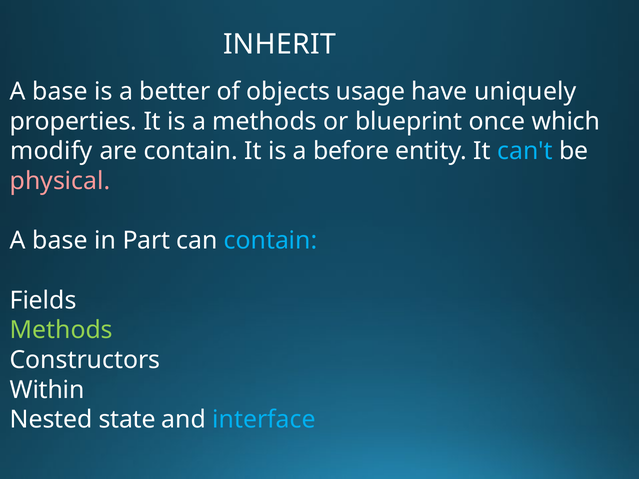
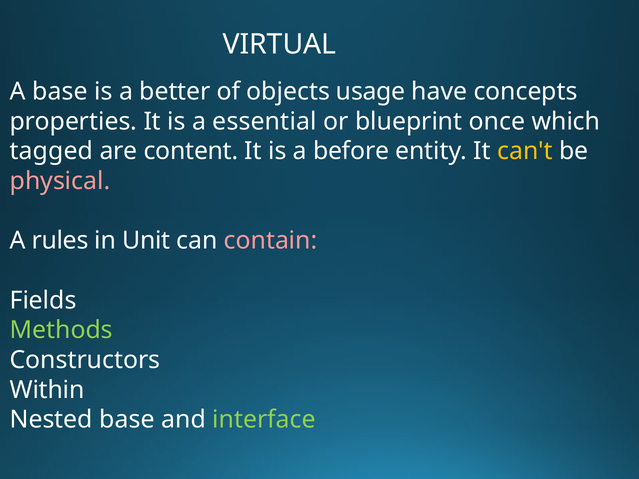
INHERIT: INHERIT -> VIRTUAL
uniquely: uniquely -> concepts
a methods: methods -> essential
modify: modify -> tagged
are contain: contain -> content
can't colour: light blue -> yellow
base at (60, 241): base -> rules
Part: Part -> Unit
contain at (271, 241) colour: light blue -> pink
Nested state: state -> base
interface colour: light blue -> light green
